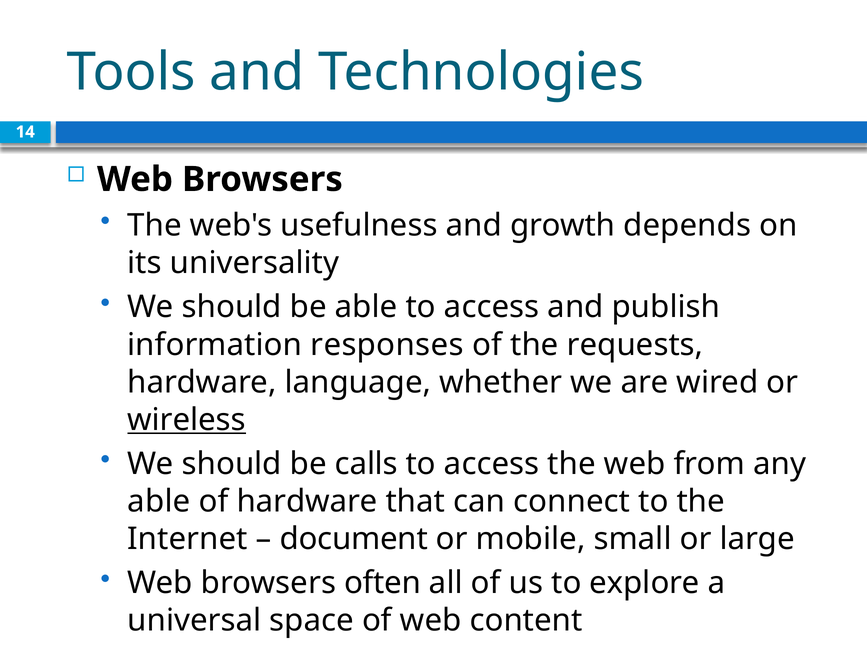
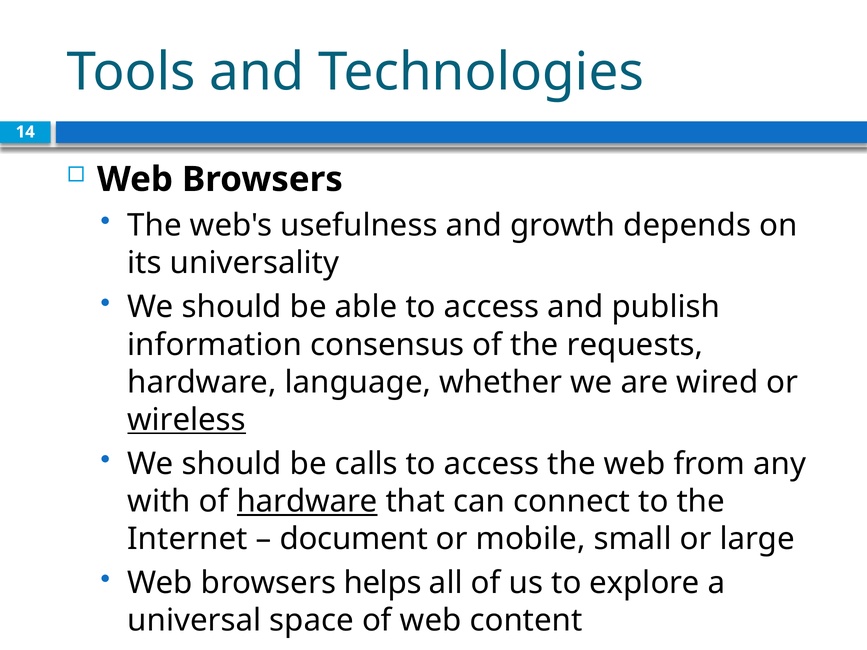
responses: responses -> consensus
able at (159, 502): able -> with
hardware at (307, 502) underline: none -> present
often: often -> helps
